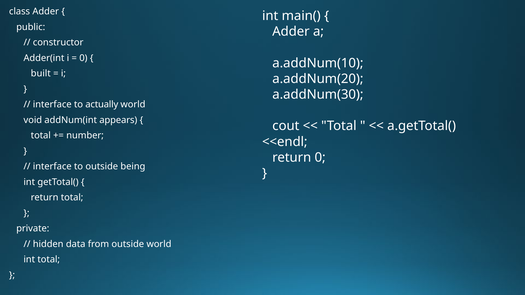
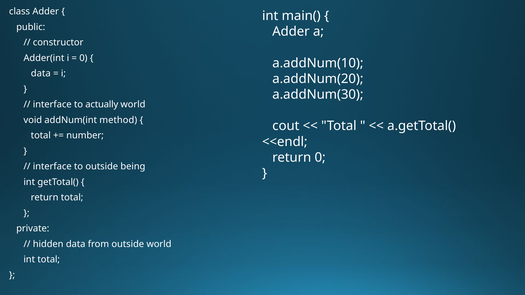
built at (41, 74): built -> data
appears: appears -> method
